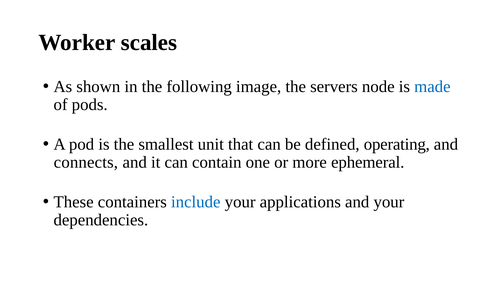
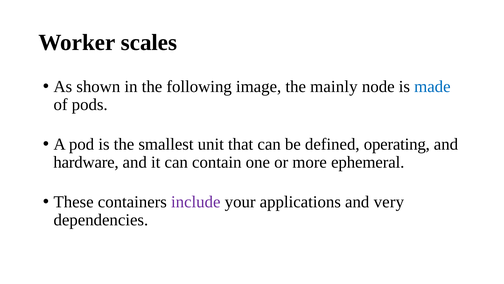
servers: servers -> mainly
connects: connects -> hardware
include colour: blue -> purple
and your: your -> very
